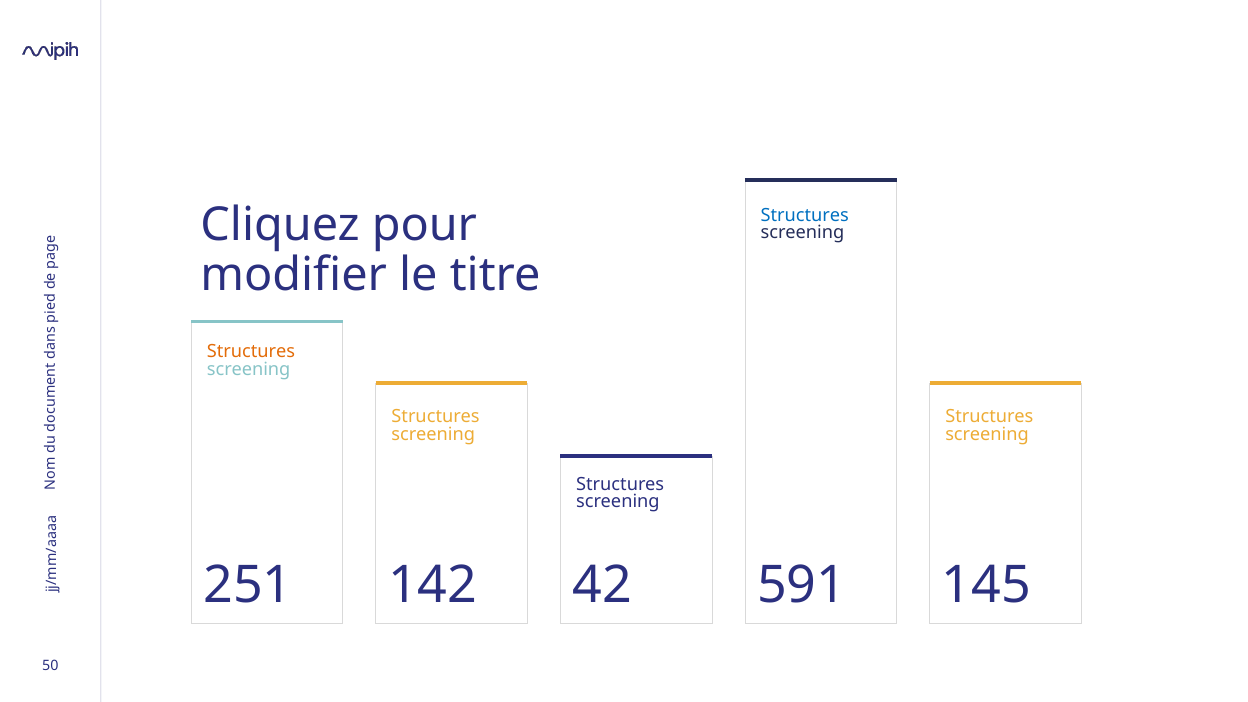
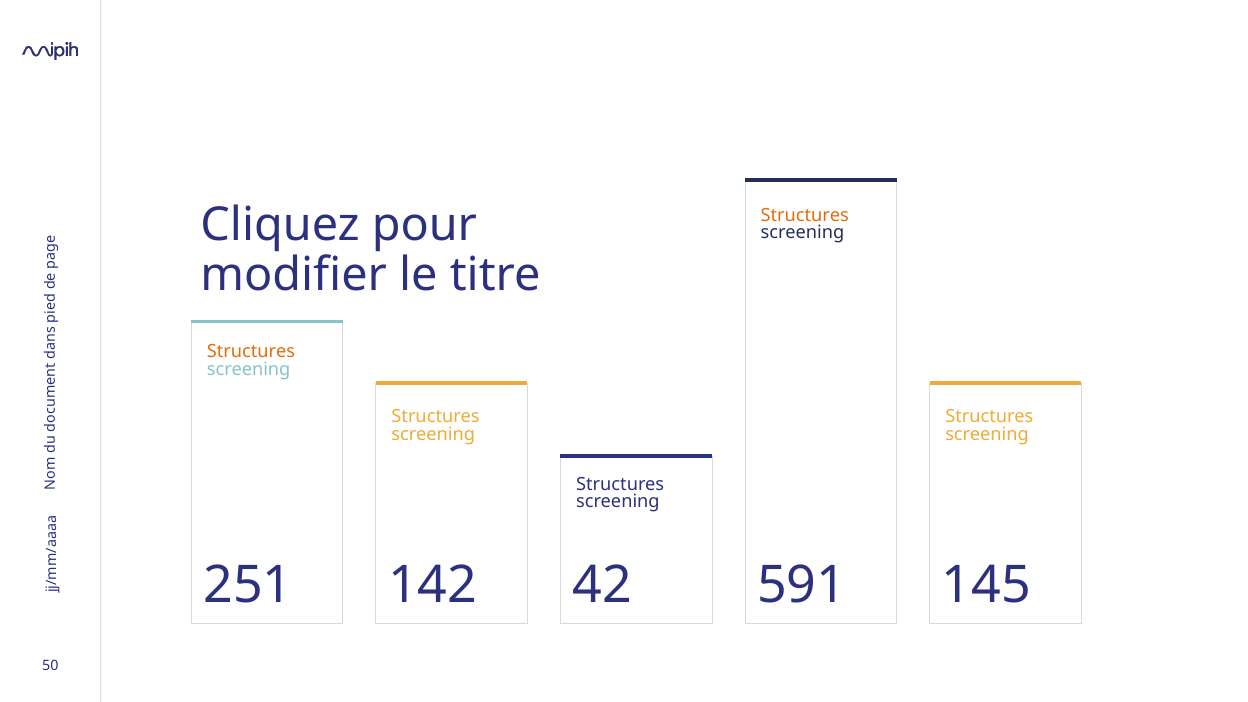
Structures at (805, 215) colour: blue -> orange
